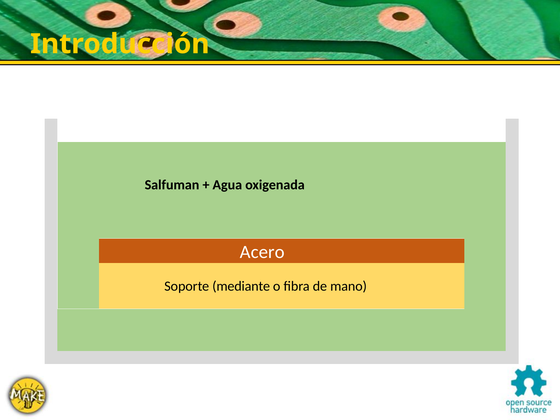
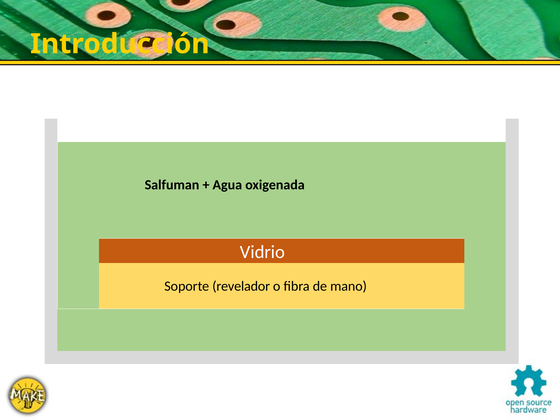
Acero: Acero -> Vidrio
mediante: mediante -> revelador
